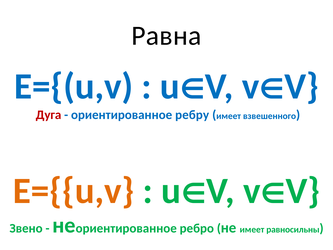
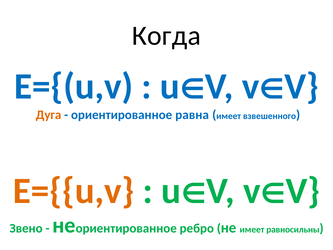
Равна: Равна -> Когда
Дуга colour: red -> orange
ребру: ребру -> равна
